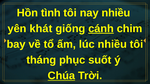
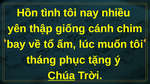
khát: khát -> thập
cánh underline: present -> none
lúc nhiều: nhiều -> muốn
suốt: suốt -> tặng
